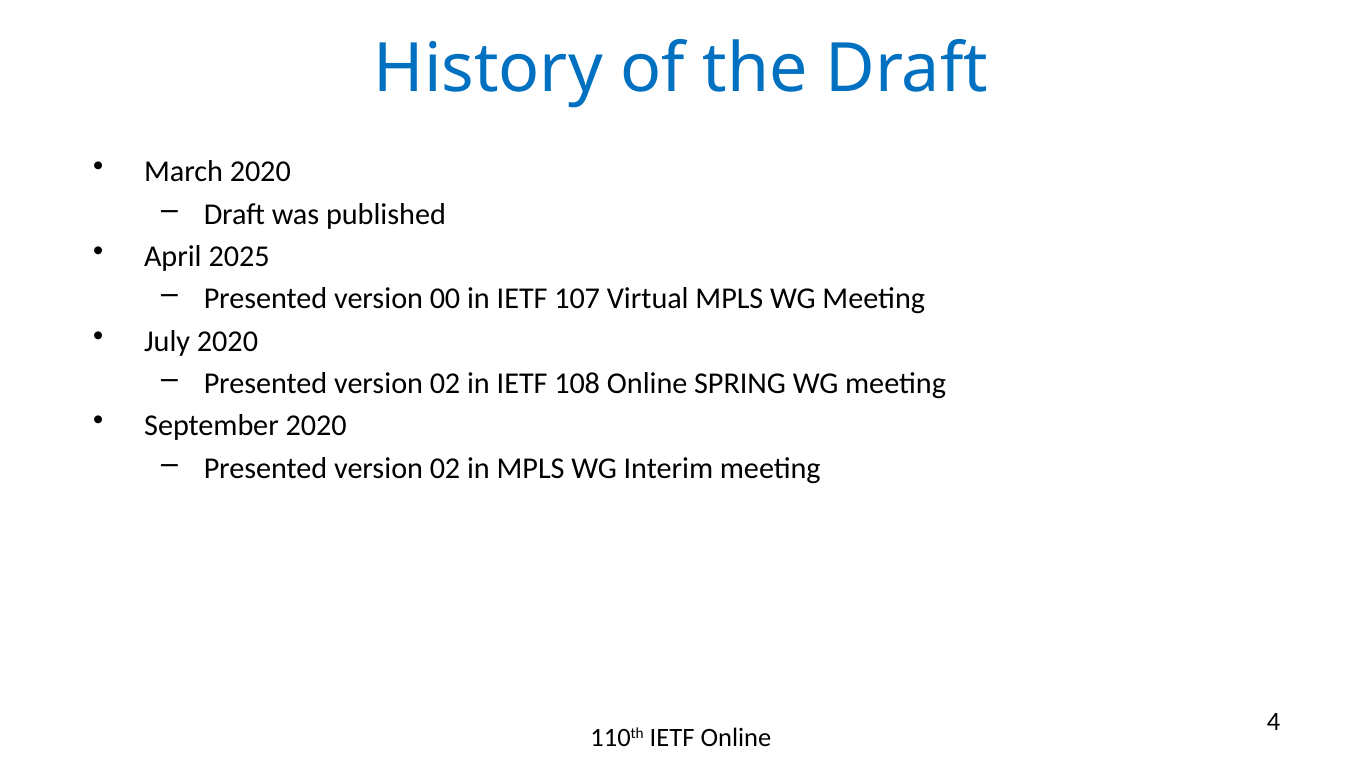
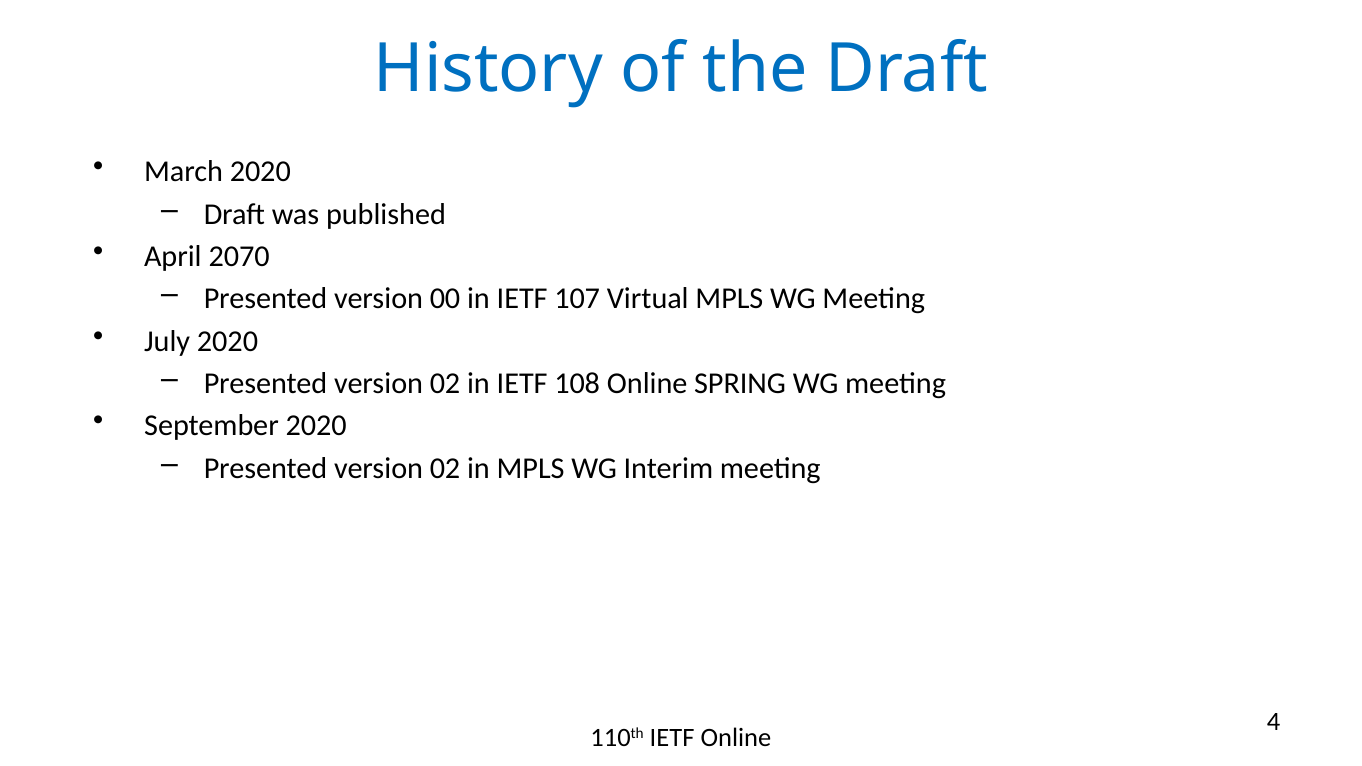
2025: 2025 -> 2070
